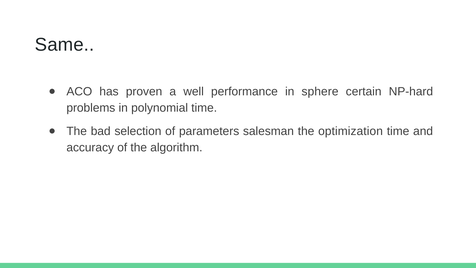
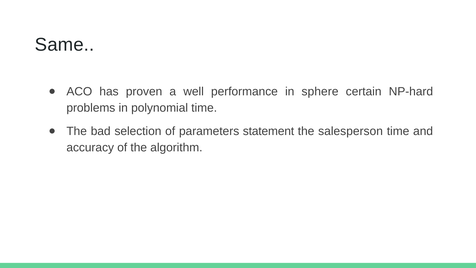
salesman: salesman -> statement
optimization: optimization -> salesperson
